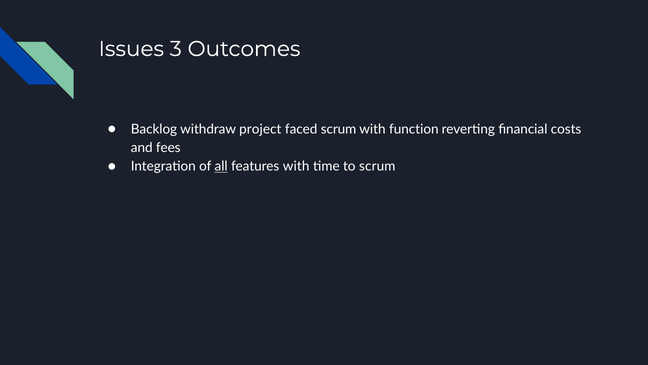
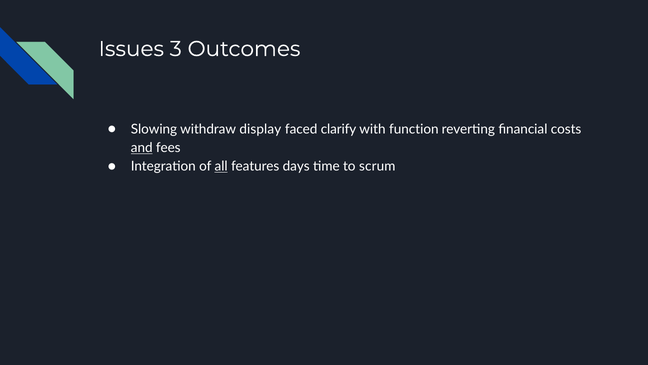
Backlog: Backlog -> Slowing
project: project -> display
faced scrum: scrum -> clarify
and underline: none -> present
features with: with -> days
